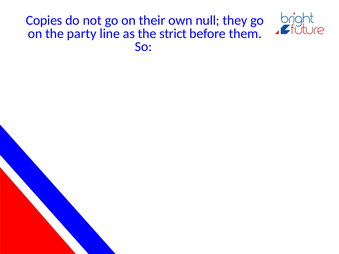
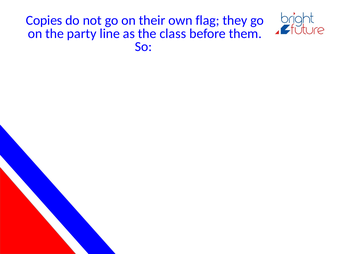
null: null -> flag
strict: strict -> class
